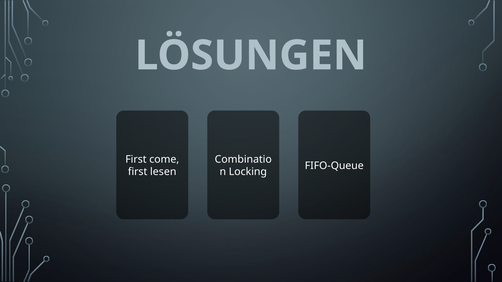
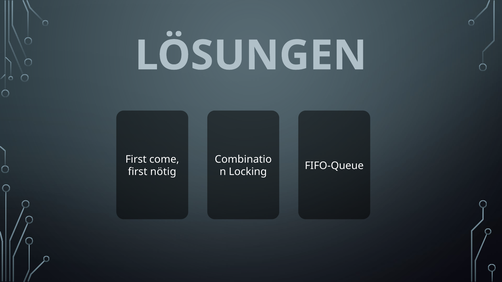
lesen: lesen -> nötig
